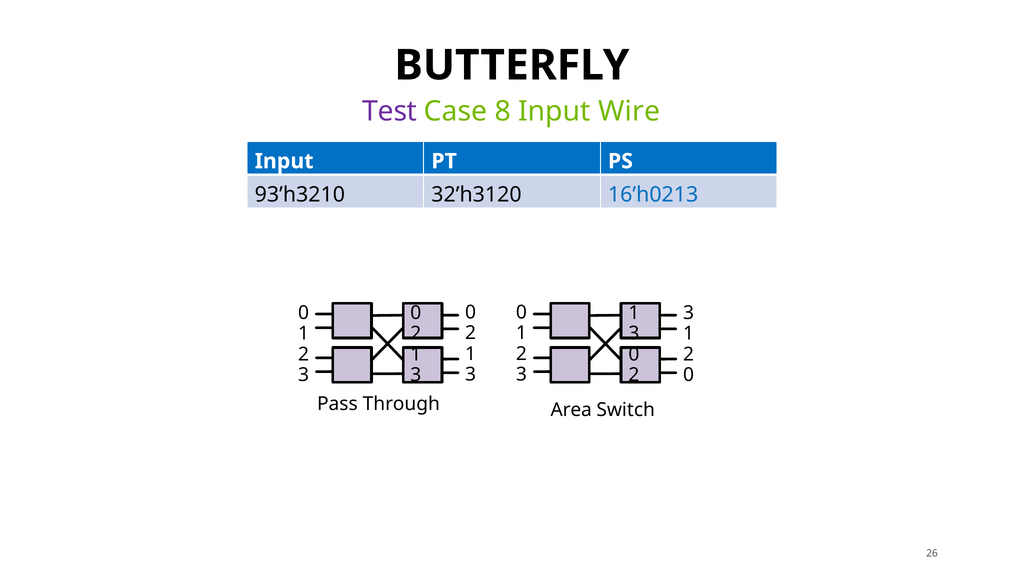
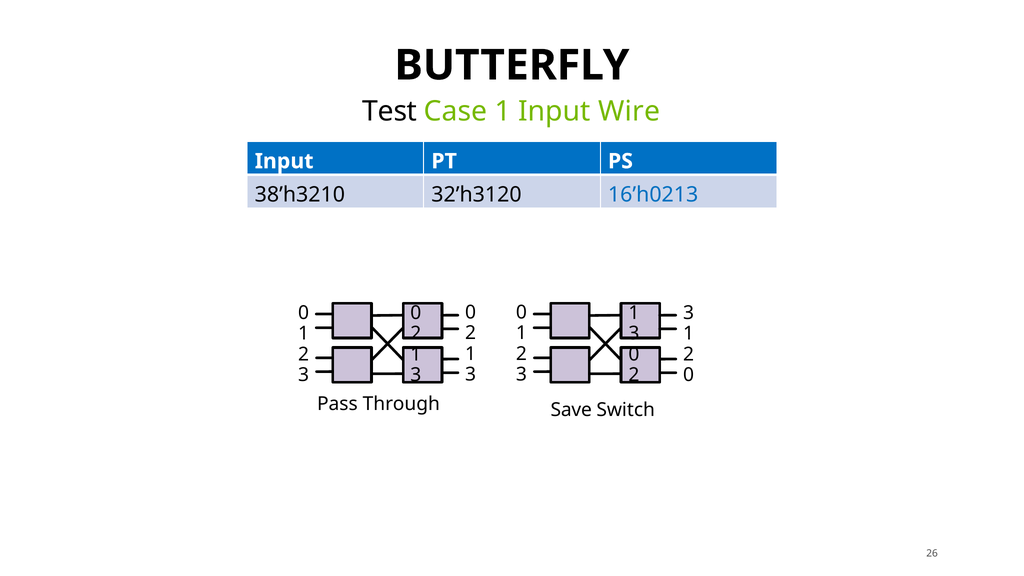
Test colour: purple -> black
Case 8: 8 -> 1
93’h3210: 93’h3210 -> 38’h3210
Area: Area -> Save
